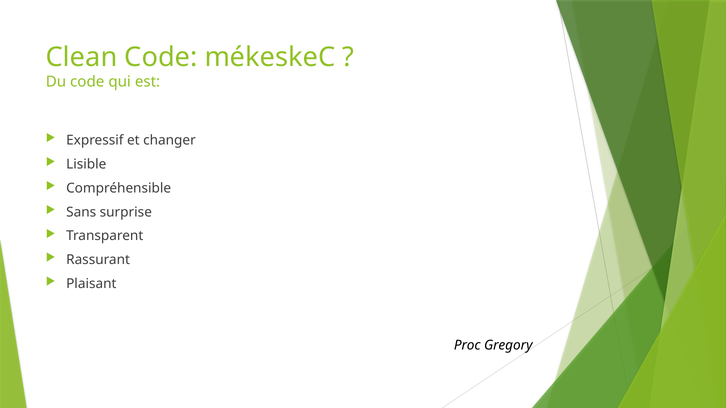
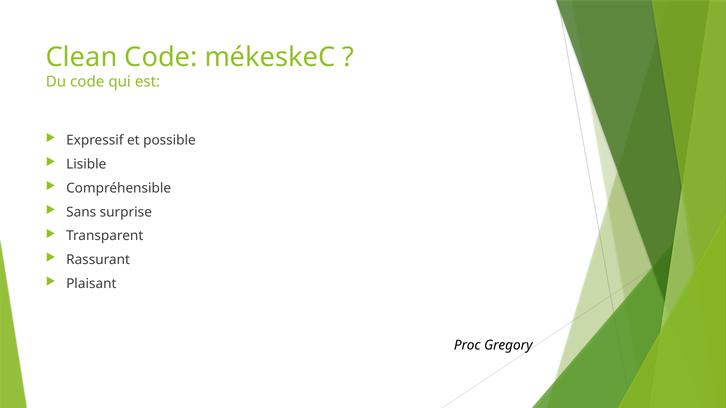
changer: changer -> possible
